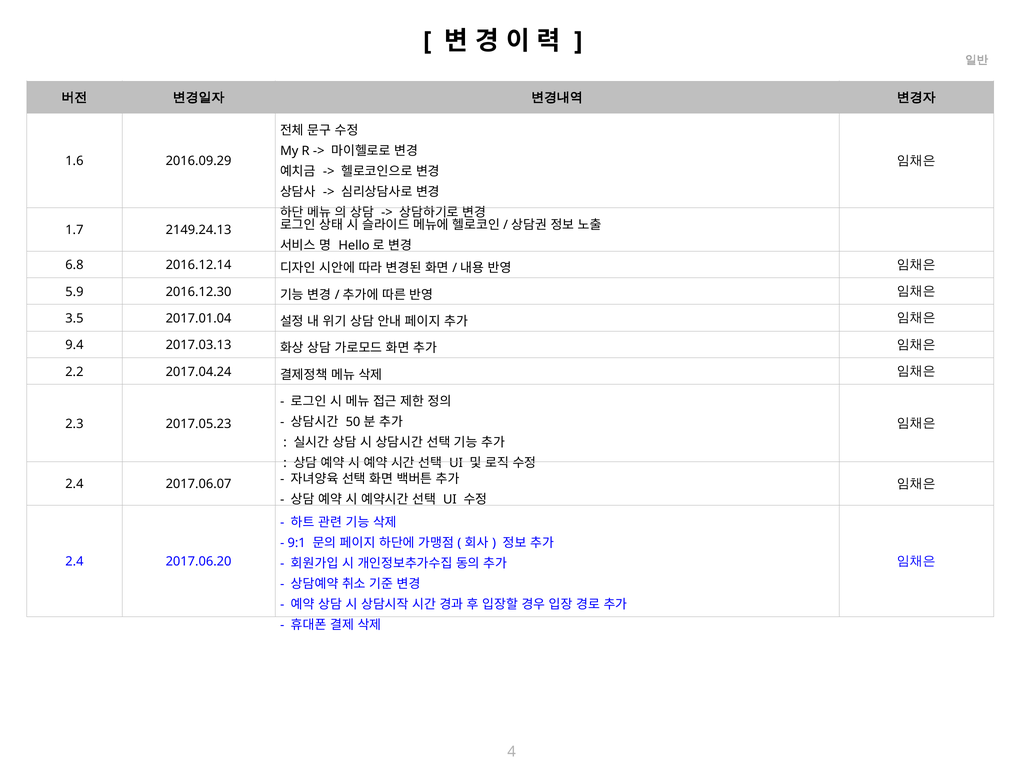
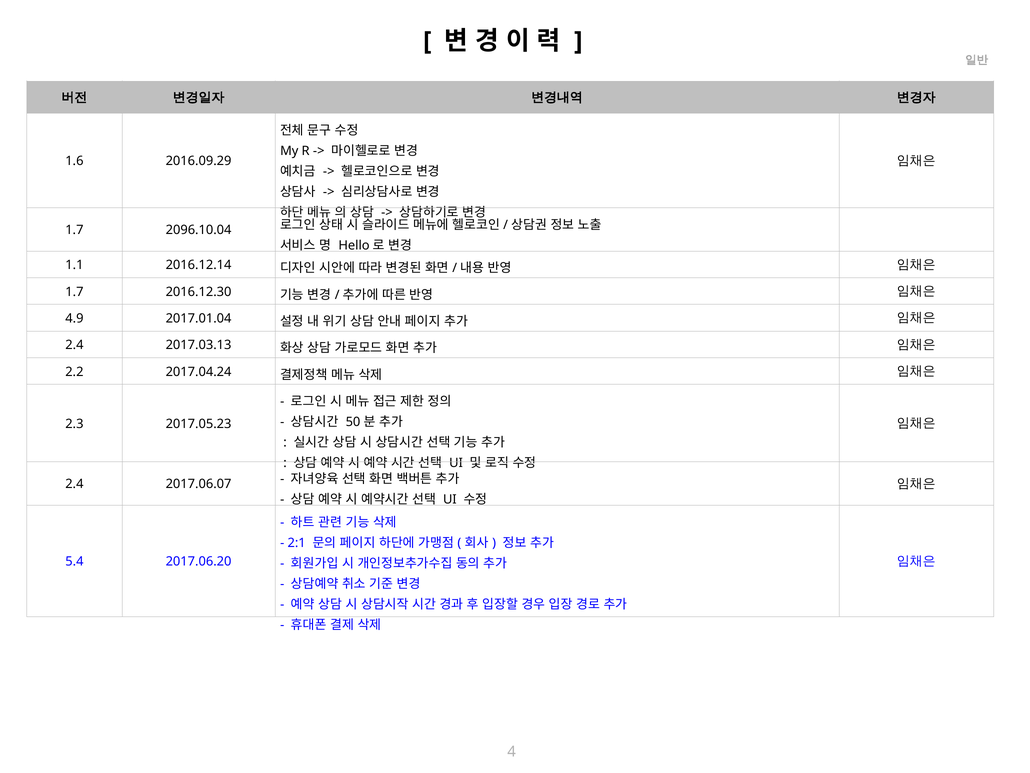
2149.24.13: 2149.24.13 -> 2096.10.04
6.8: 6.8 -> 1.1
5.9 at (74, 292): 5.9 -> 1.7
3.5: 3.5 -> 4.9
9.4 at (74, 345): 9.4 -> 2.4
9:1: 9:1 -> 2:1
2.4 at (74, 561): 2.4 -> 5.4
